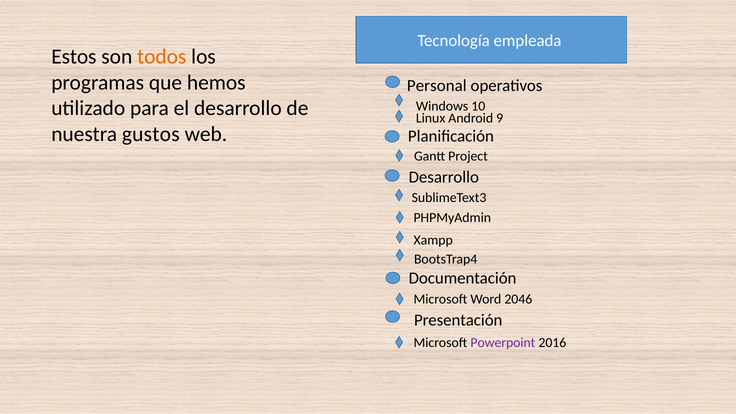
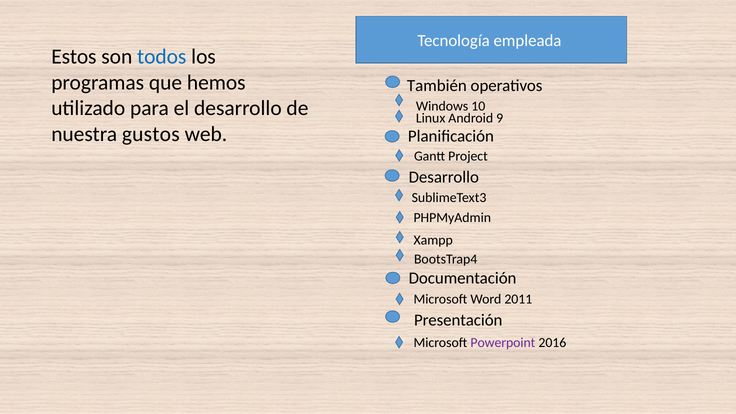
todos colour: orange -> blue
Personal: Personal -> También
2046: 2046 -> 2011
